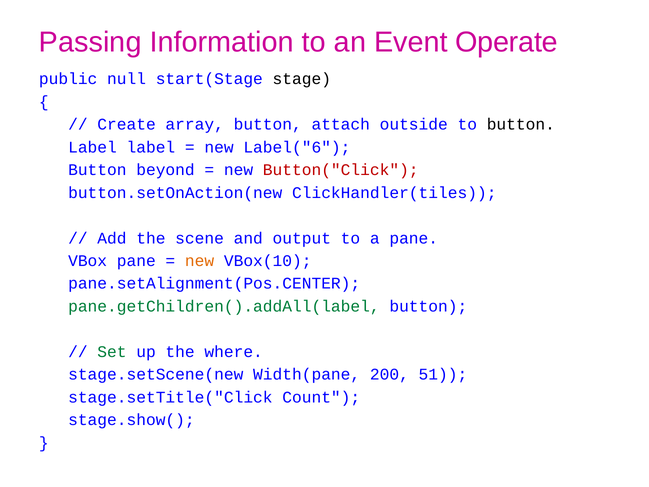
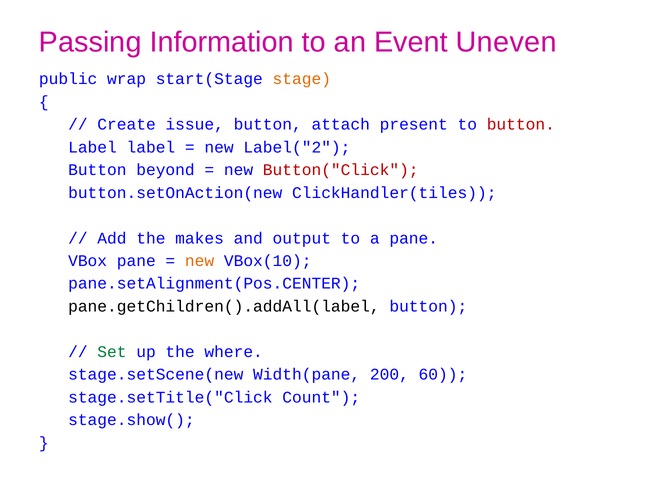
Operate: Operate -> Uneven
null: null -> wrap
stage colour: black -> orange
array: array -> issue
outside: outside -> present
button at (521, 124) colour: black -> red
Label("6: Label("6 -> Label("2
scene: scene -> makes
pane.getChildren().addAll(label colour: green -> black
51: 51 -> 60
